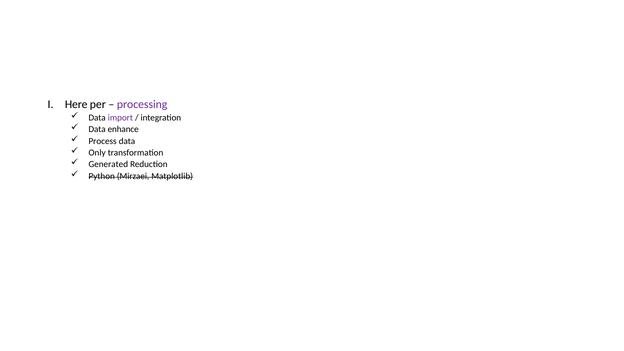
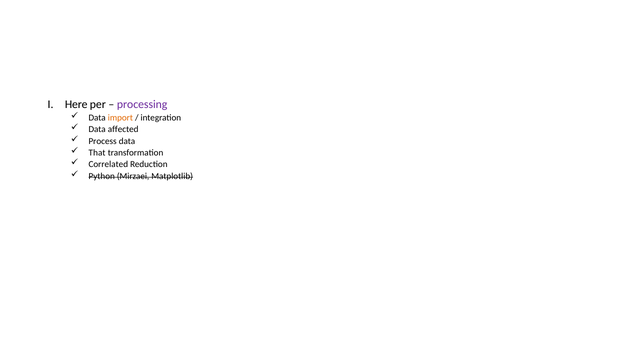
import colour: purple -> orange
enhance: enhance -> affected
Only: Only -> That
Generated: Generated -> Correlated
